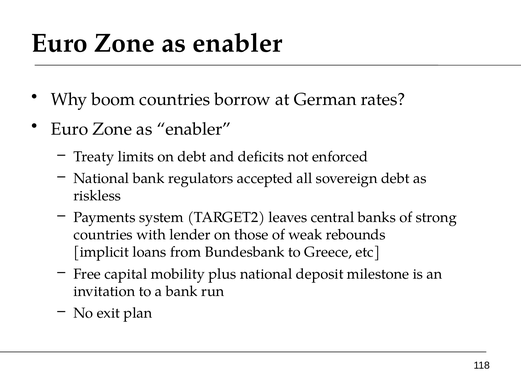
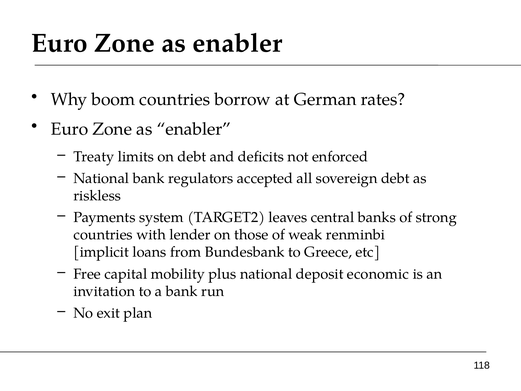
rebounds: rebounds -> renminbi
milestone: milestone -> economic
